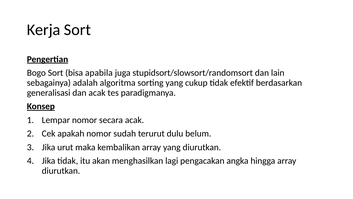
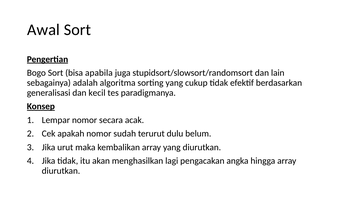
Kerja: Kerja -> Awal
dan acak: acak -> kecil
